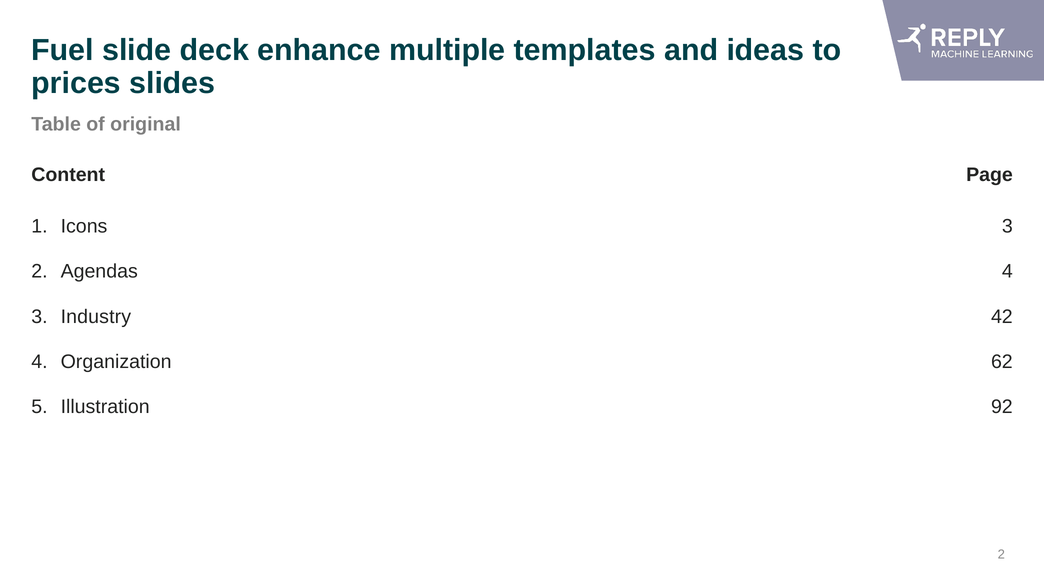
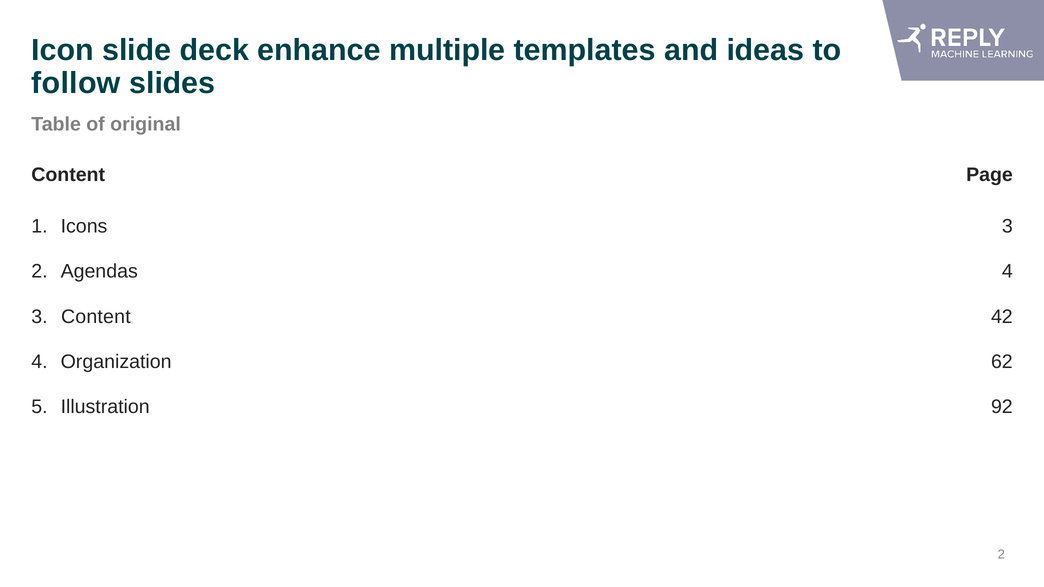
Fuel: Fuel -> Icon
prices: prices -> follow
3 Industry: Industry -> Content
